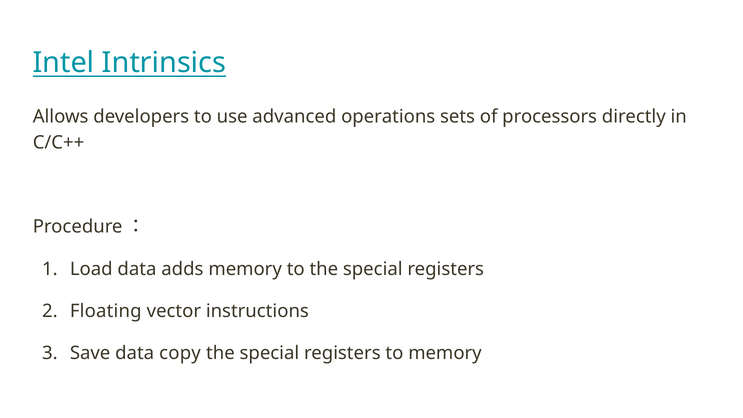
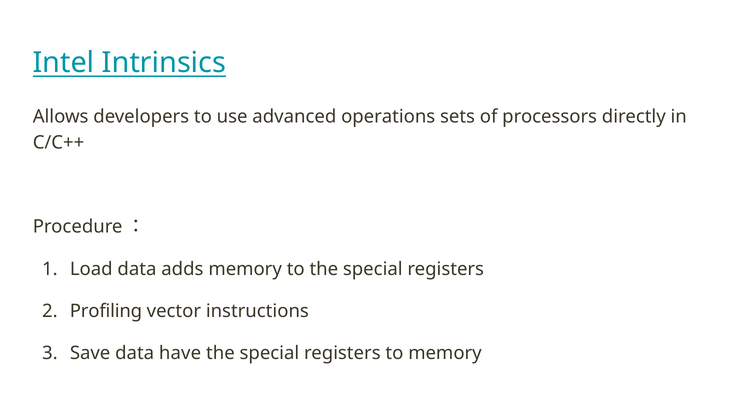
Floating: Floating -> Profiling
copy: copy -> have
